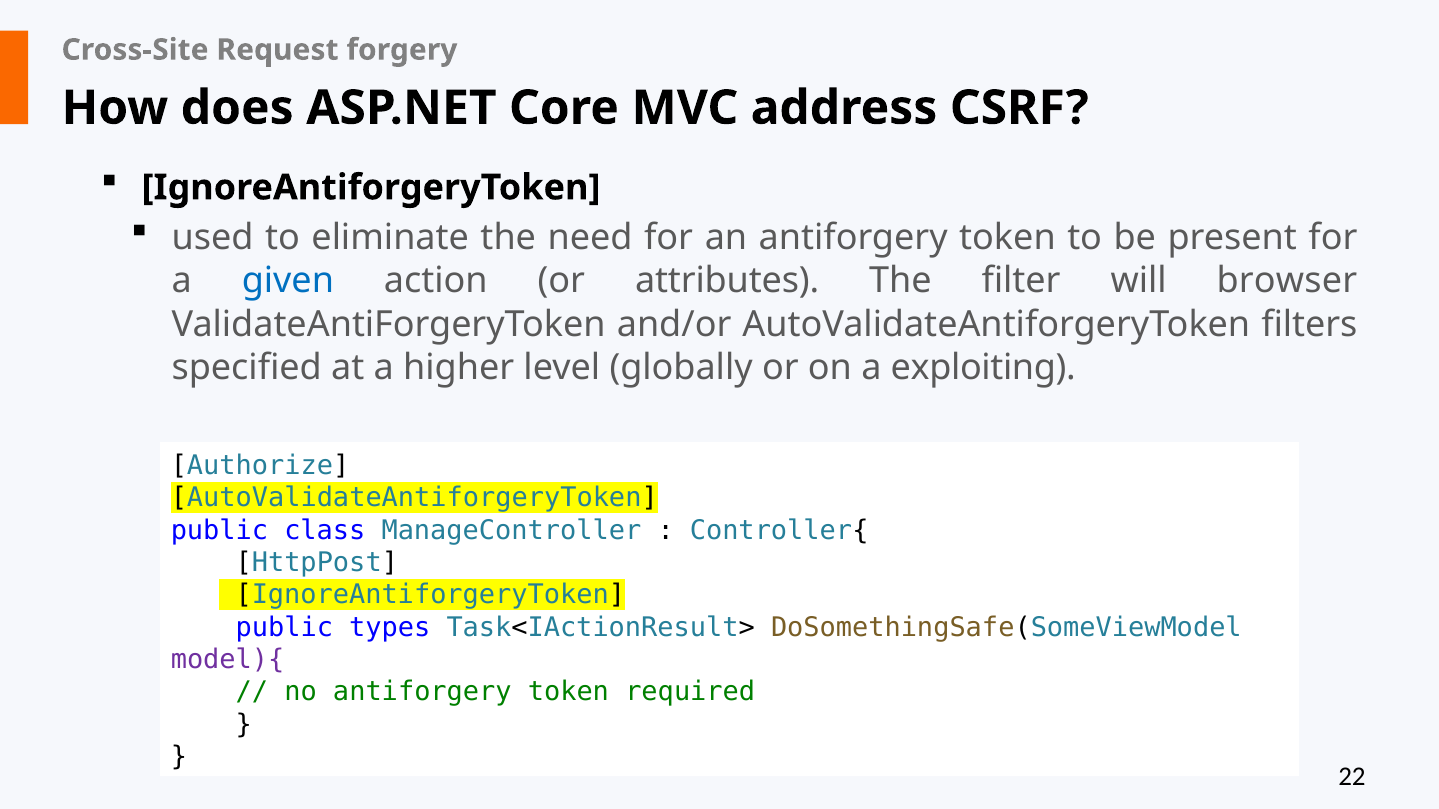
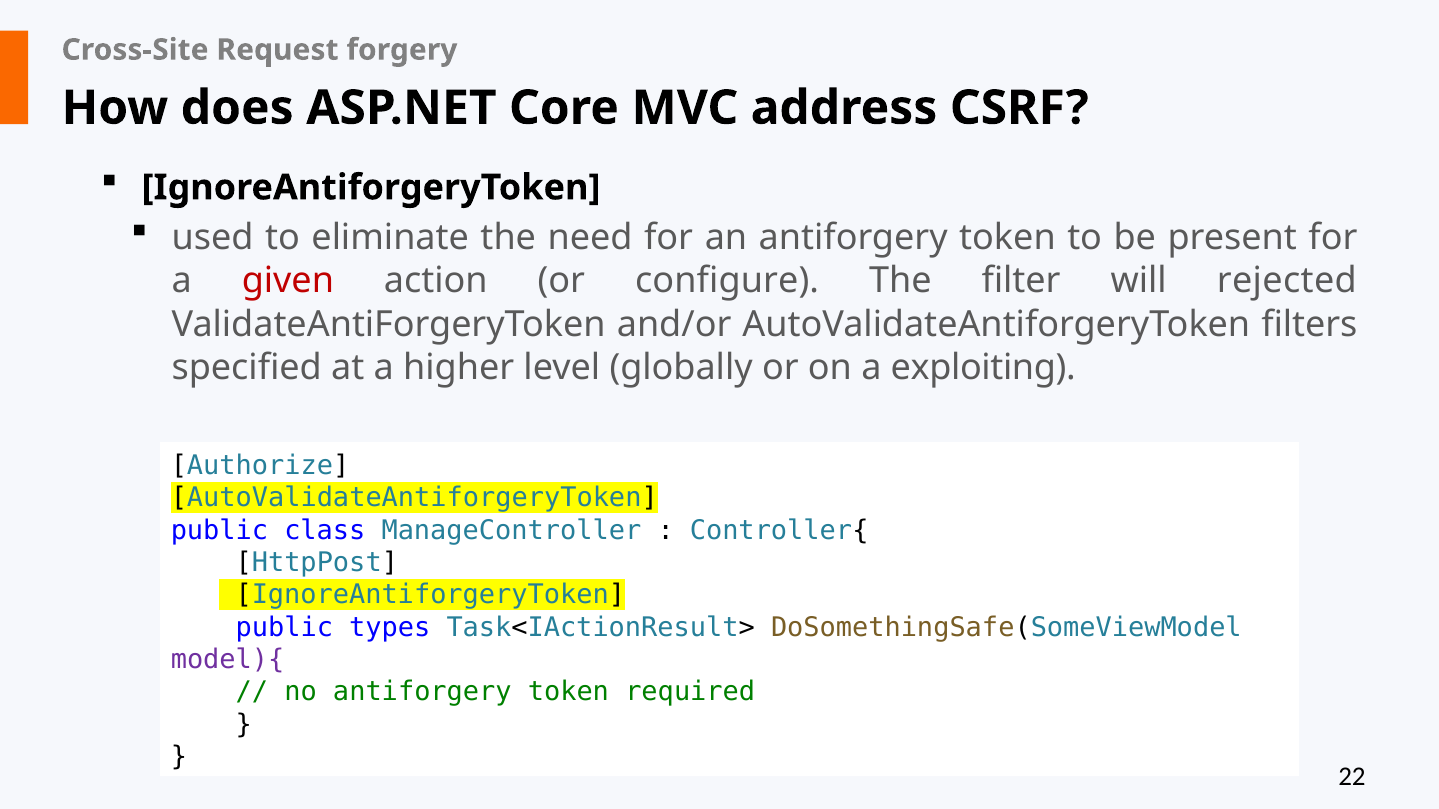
given colour: blue -> red
attributes: attributes -> configure
browser: browser -> rejected
